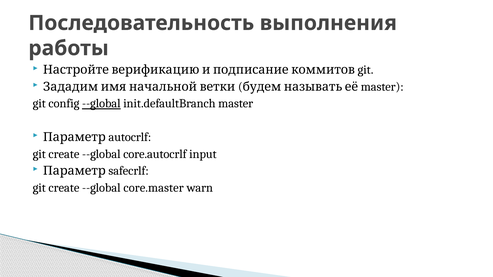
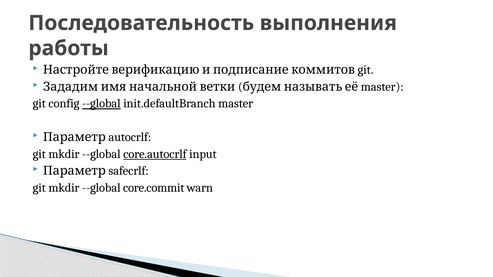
create at (64, 154): create -> mkdir
core.autocrlf underline: none -> present
create at (64, 188): create -> mkdir
core.master: core.master -> core.commit
